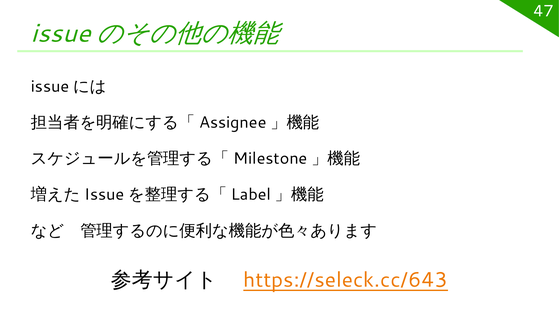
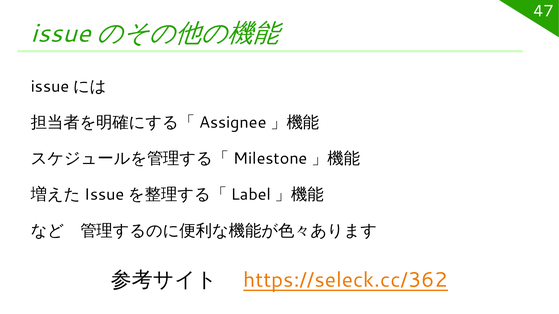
https://seleck.cc/643: https://seleck.cc/643 -> https://seleck.cc/362
